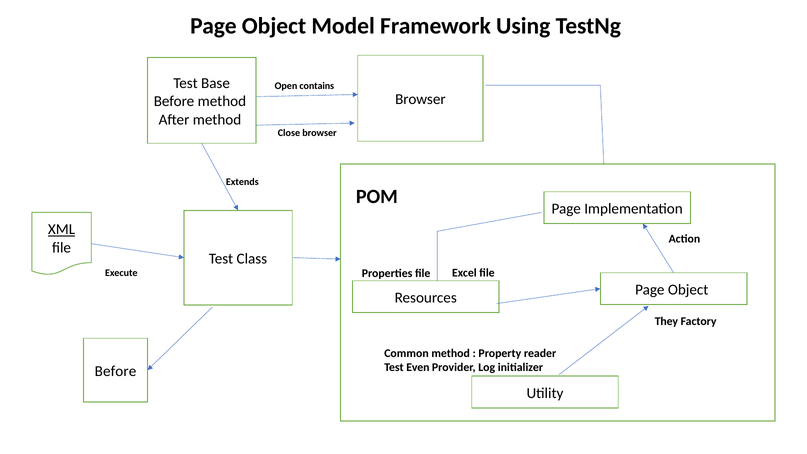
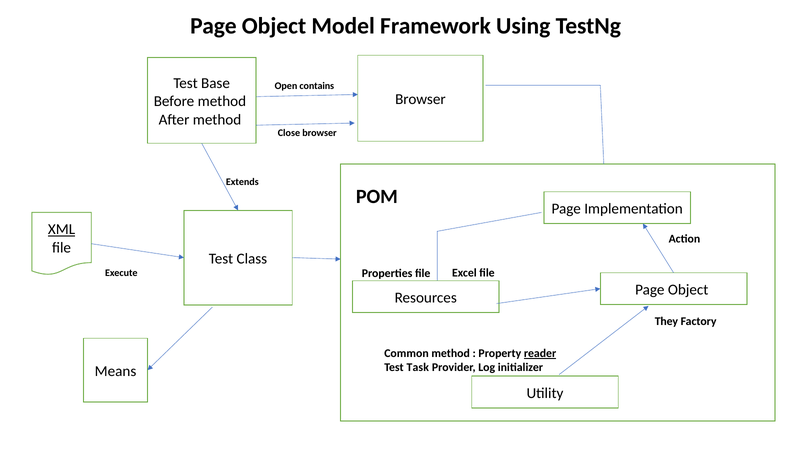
reader underline: none -> present
Even: Even -> Task
Before at (116, 371): Before -> Means
